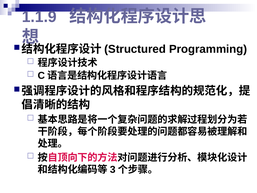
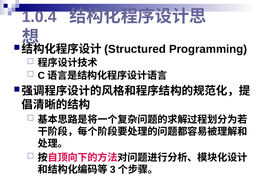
1.1.9: 1.1.9 -> 1.0.4
